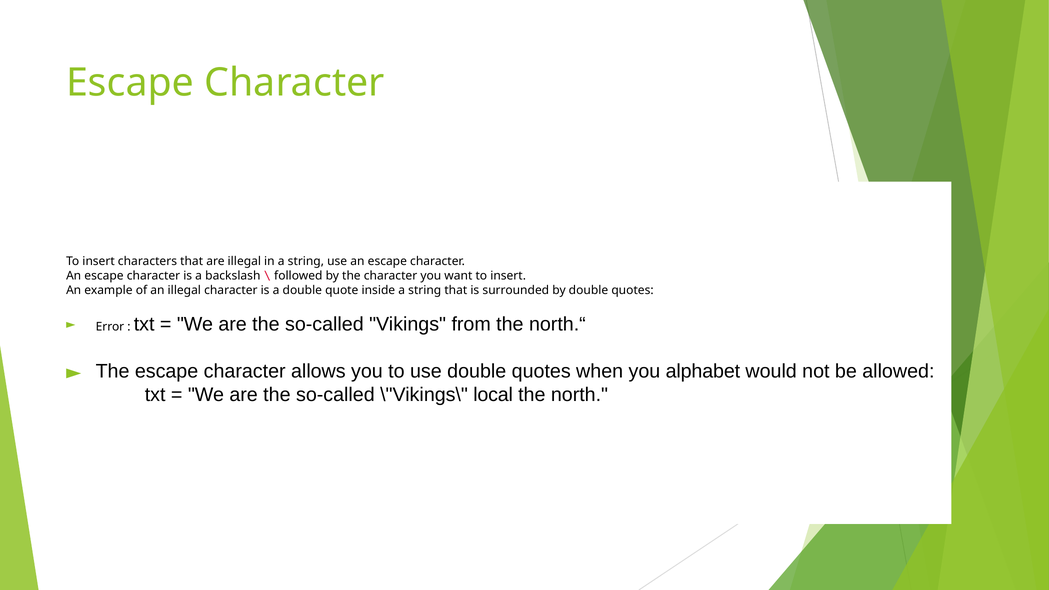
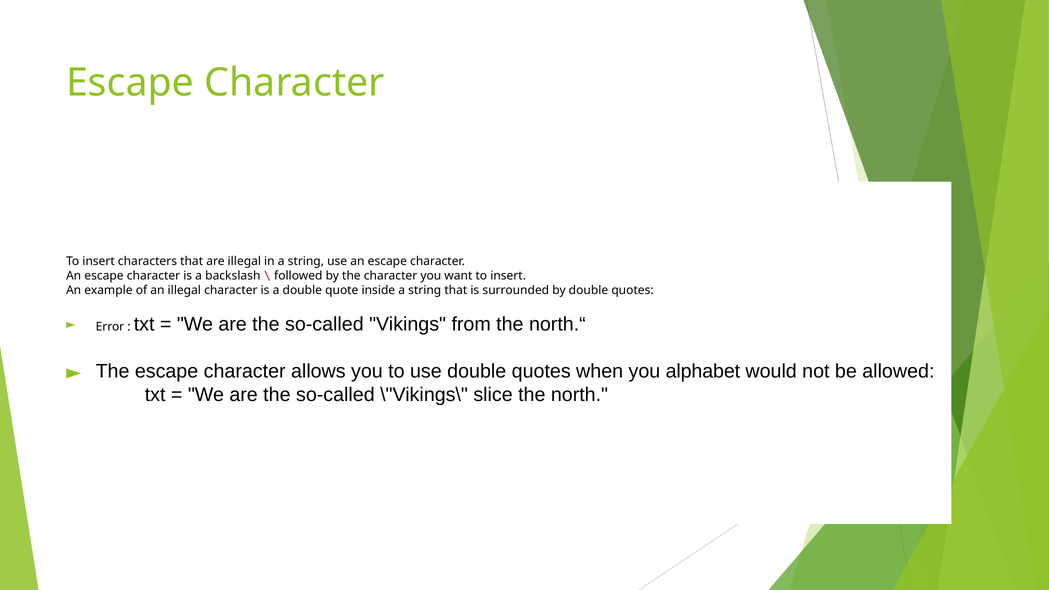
local: local -> slice
